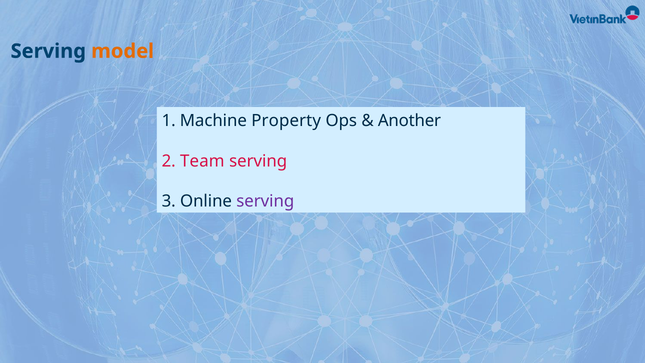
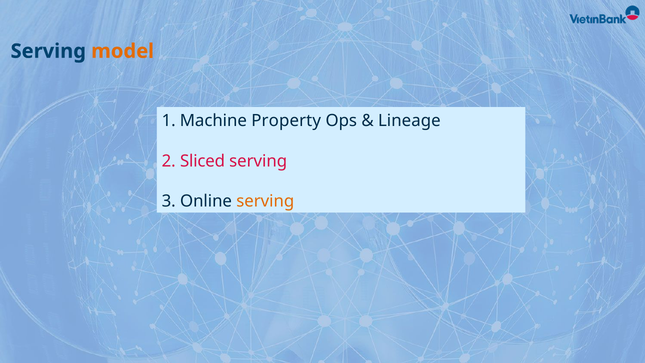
Another: Another -> Lineage
Team: Team -> Sliced
serving at (265, 201) colour: purple -> orange
